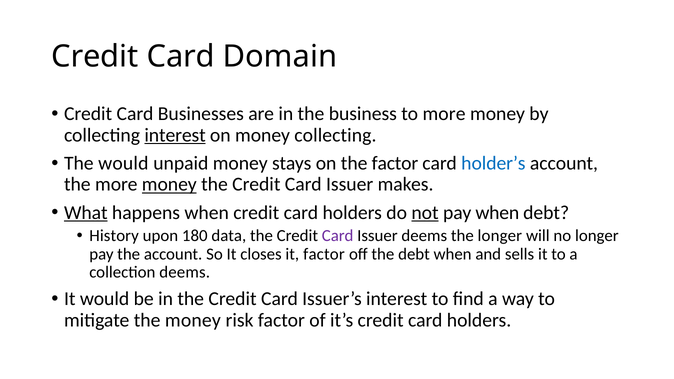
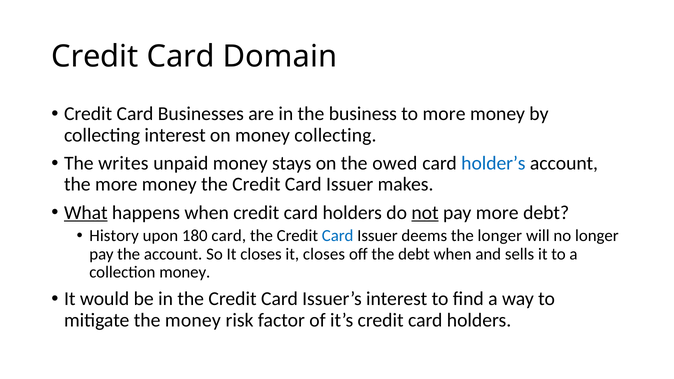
interest at (175, 135) underline: present -> none
The would: would -> writes
the factor: factor -> owed
money at (169, 185) underline: present -> none
pay when: when -> more
180 data: data -> card
Card at (338, 236) colour: purple -> blue
closes it factor: factor -> closes
collection deems: deems -> money
